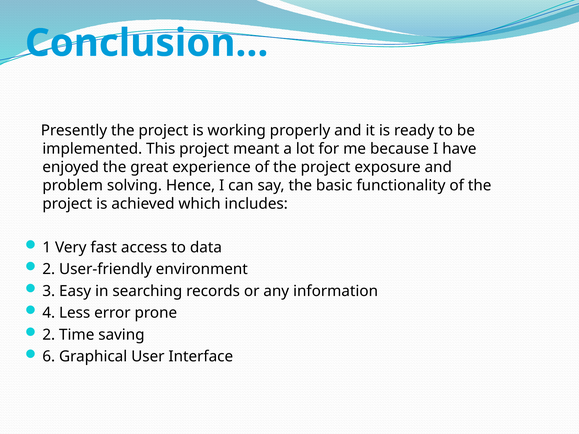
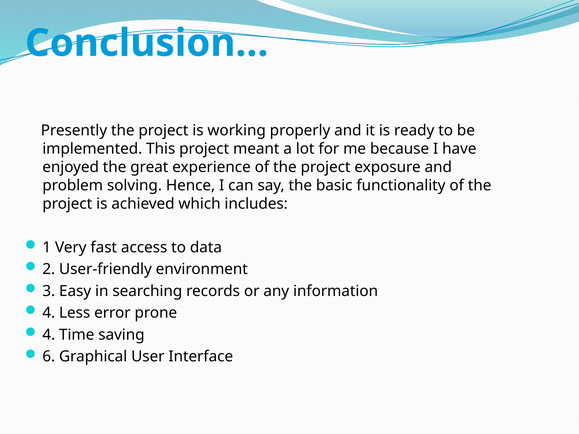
2 at (49, 335): 2 -> 4
